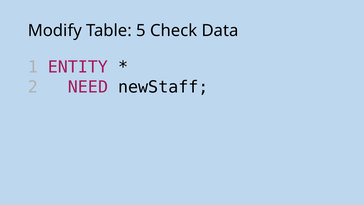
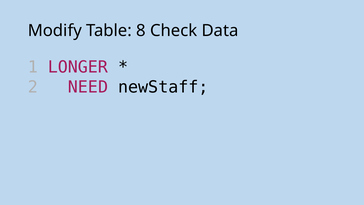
5: 5 -> 8
ENTITY: ENTITY -> LONGER
